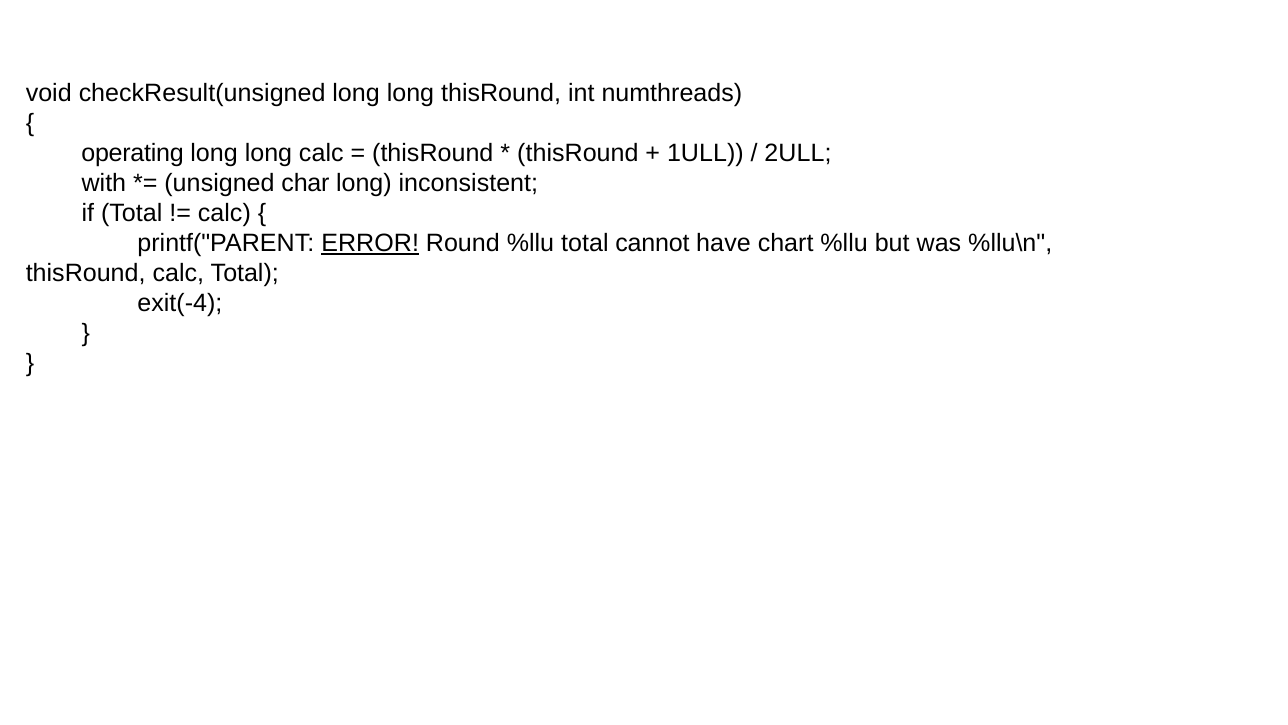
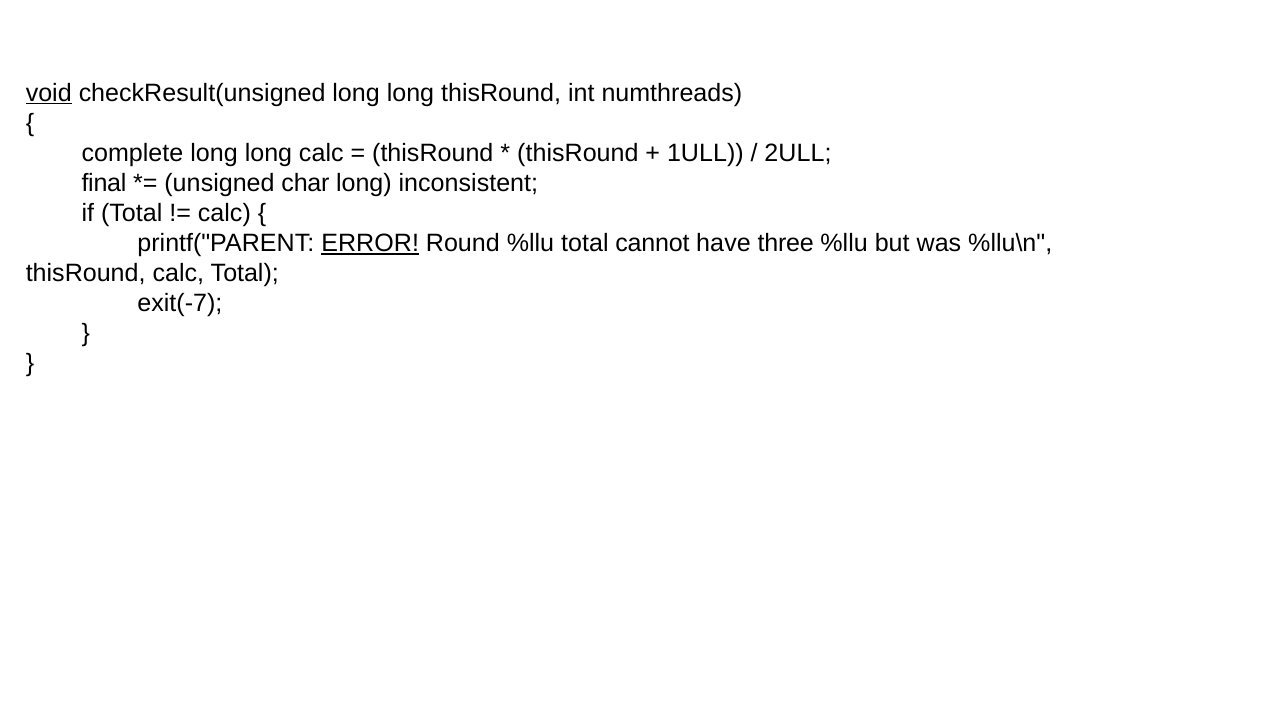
void underline: none -> present
operating: operating -> complete
with: with -> final
chart: chart -> three
exit(-4: exit(-4 -> exit(-7
